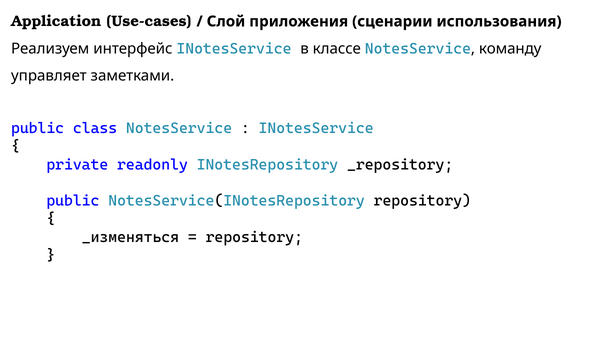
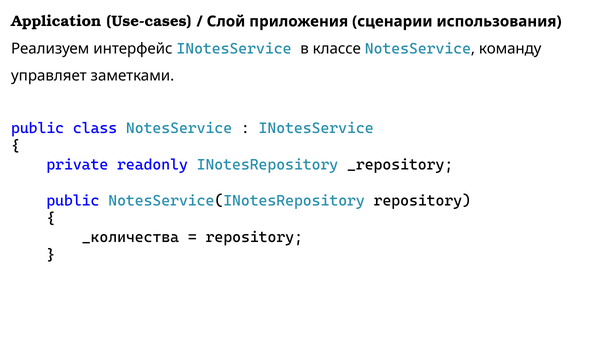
_изменяться: _изменяться -> _количества
